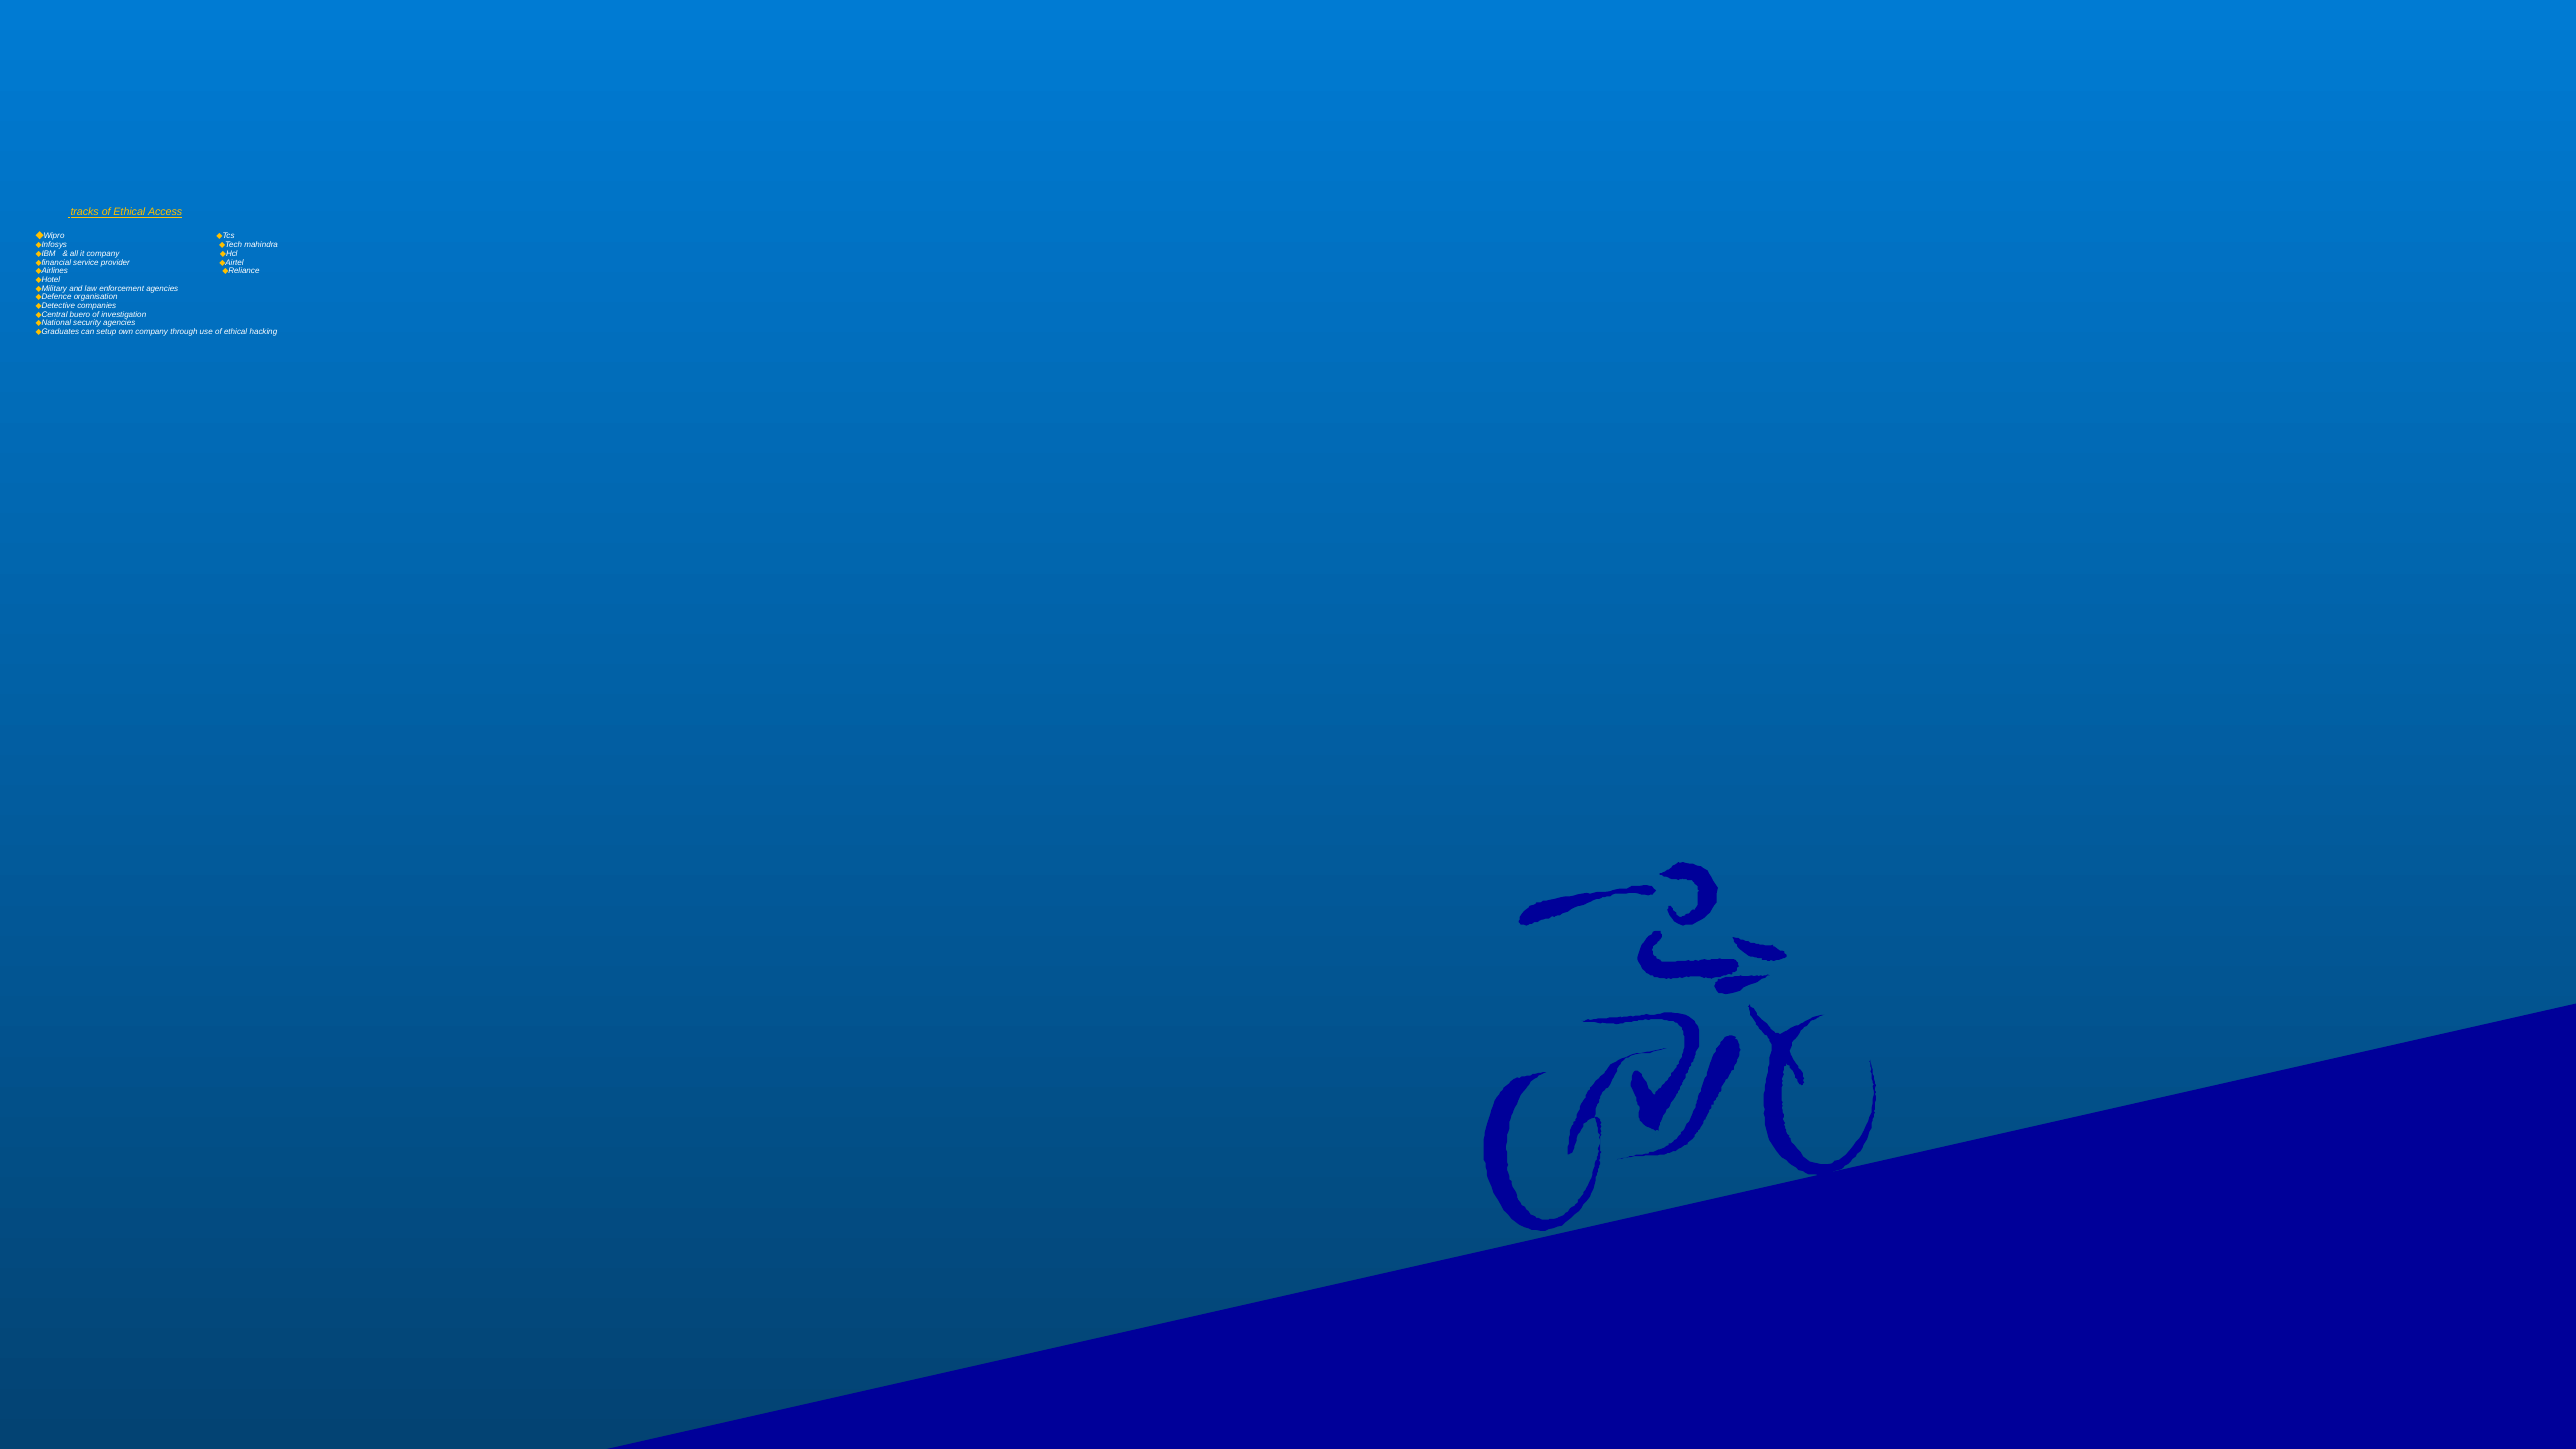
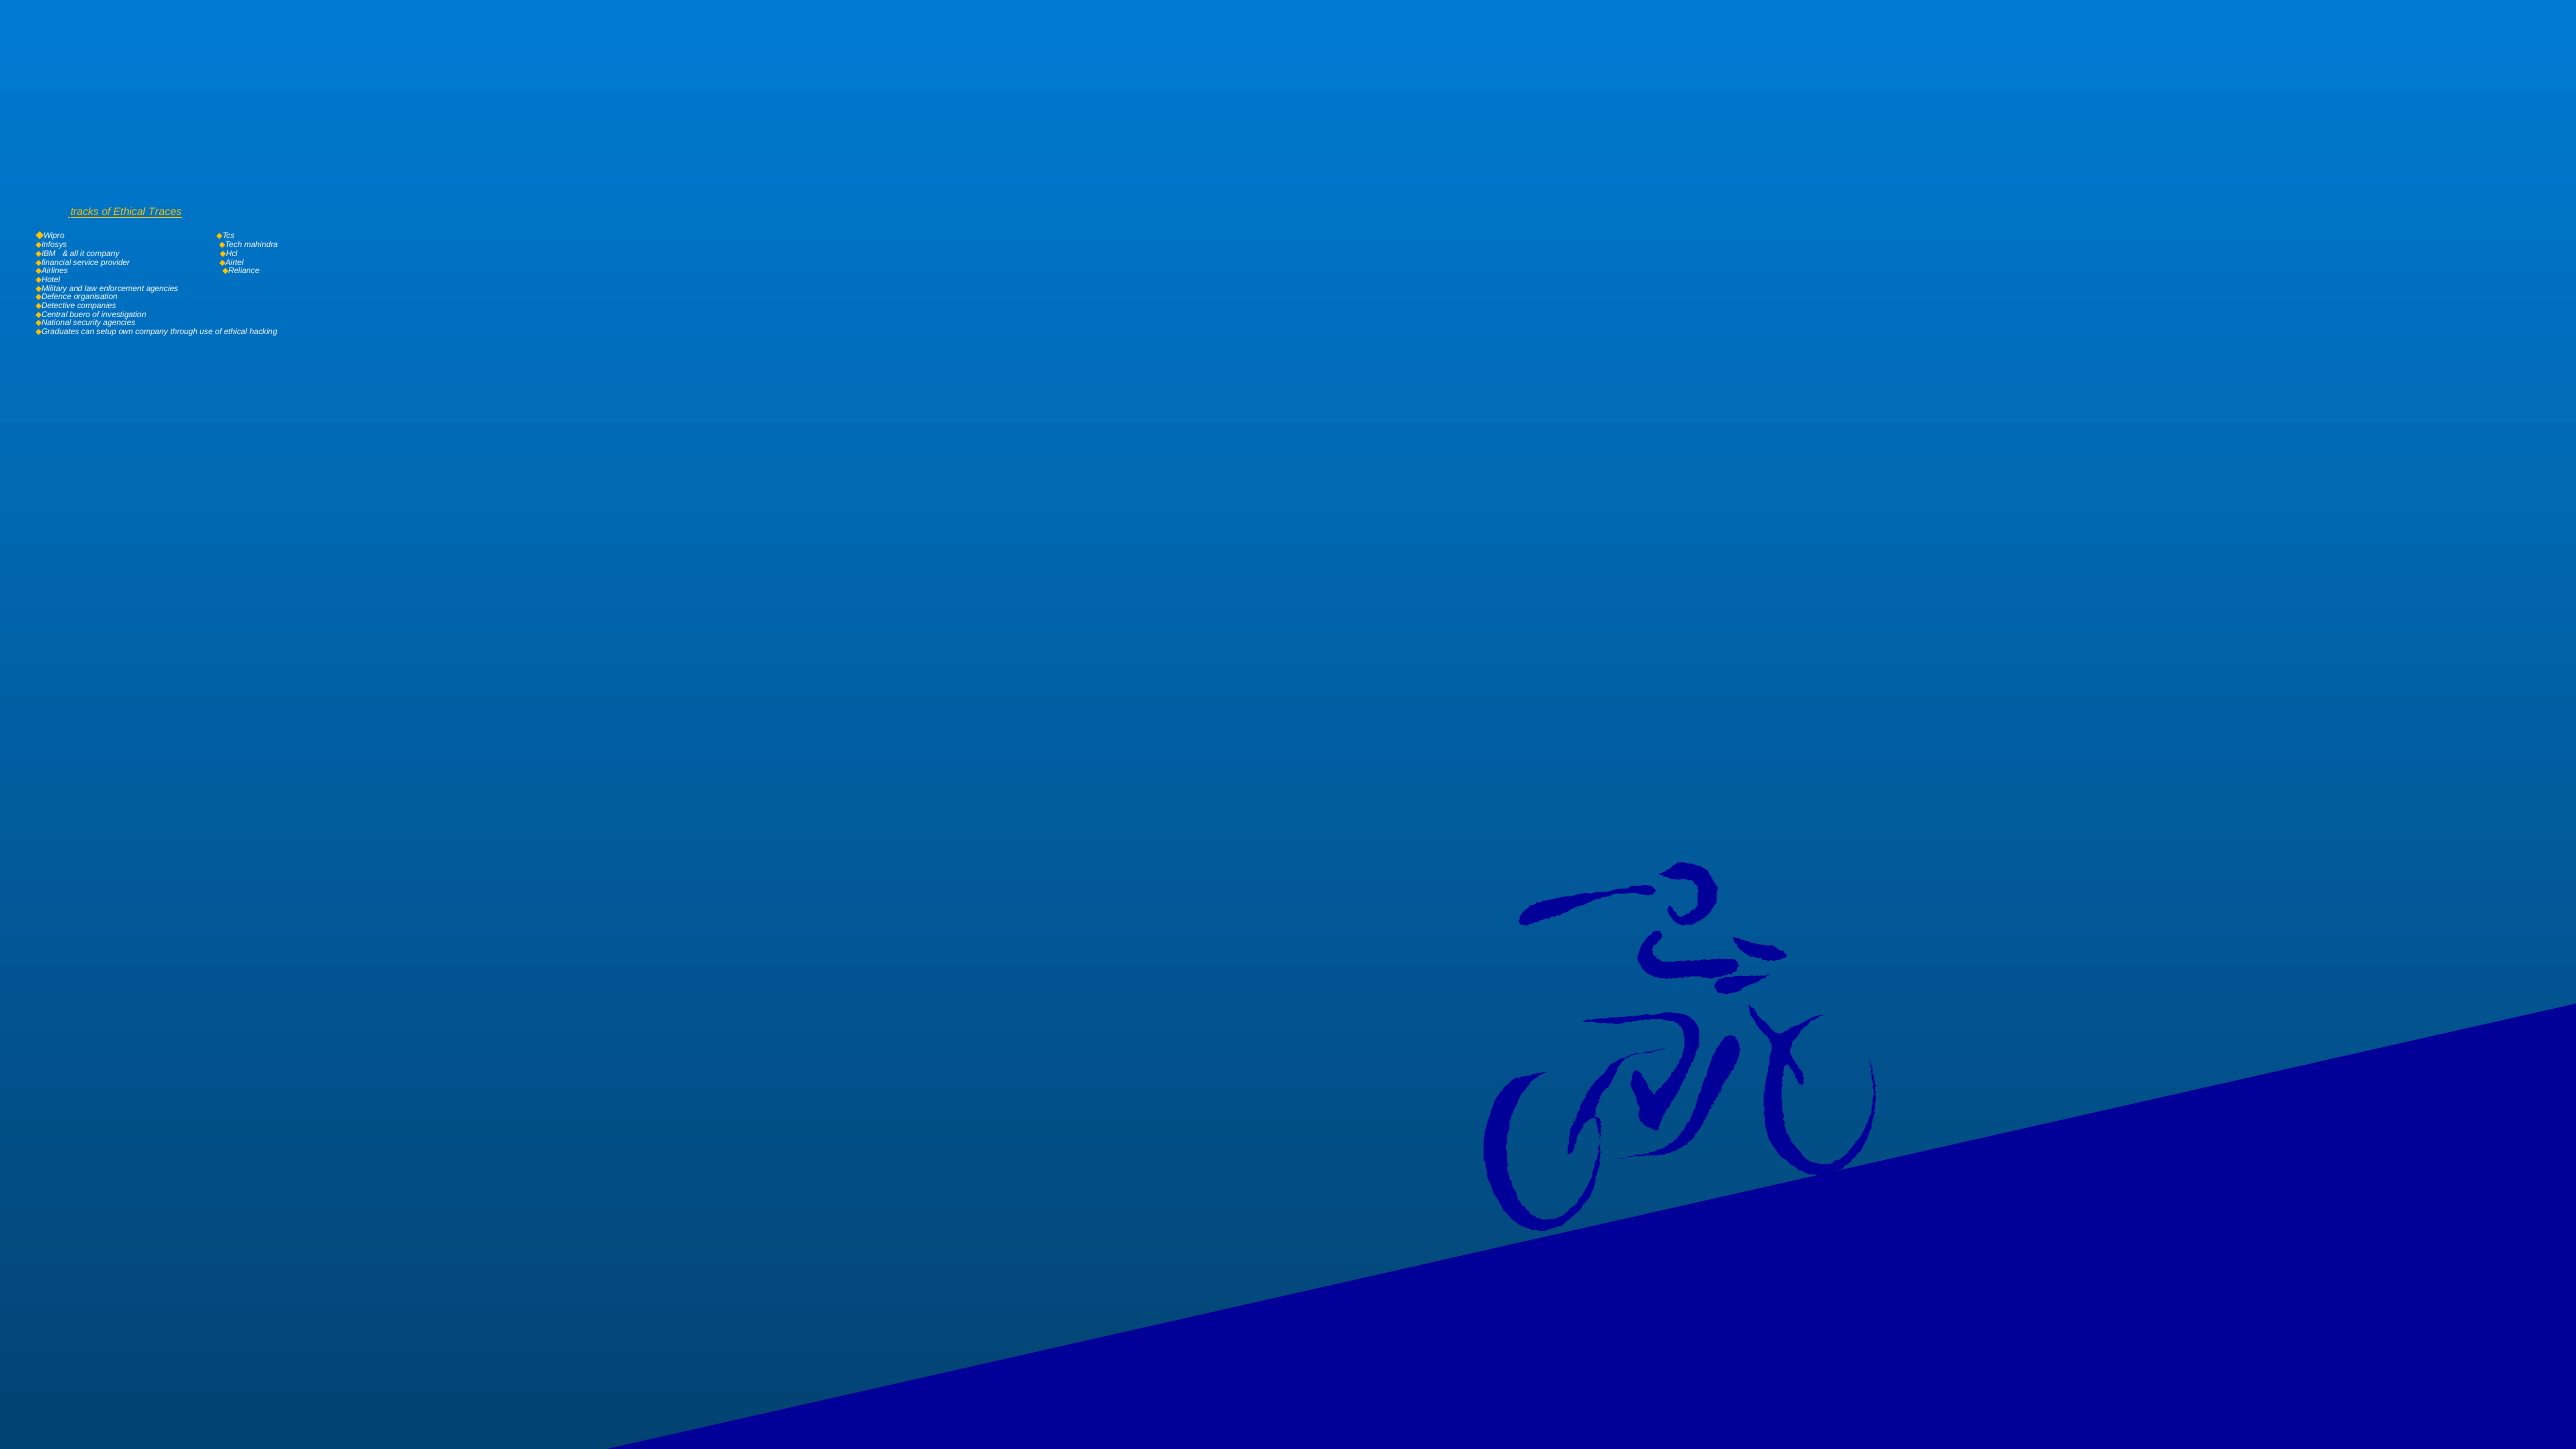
Access: Access -> Traces
